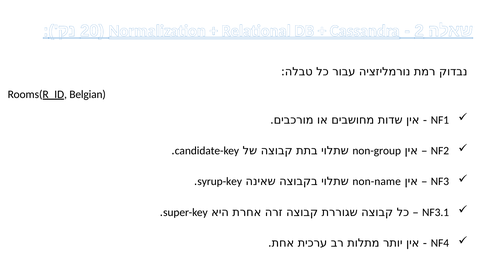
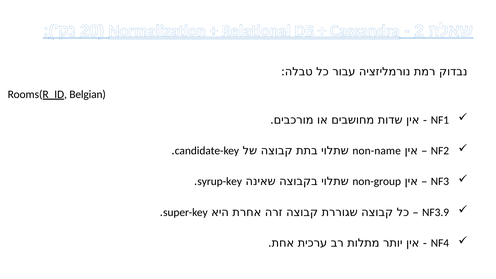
non-group: non-group -> non-name
non-name: non-name -> non-group
NF3.1: NF3.1 -> NF3.9
